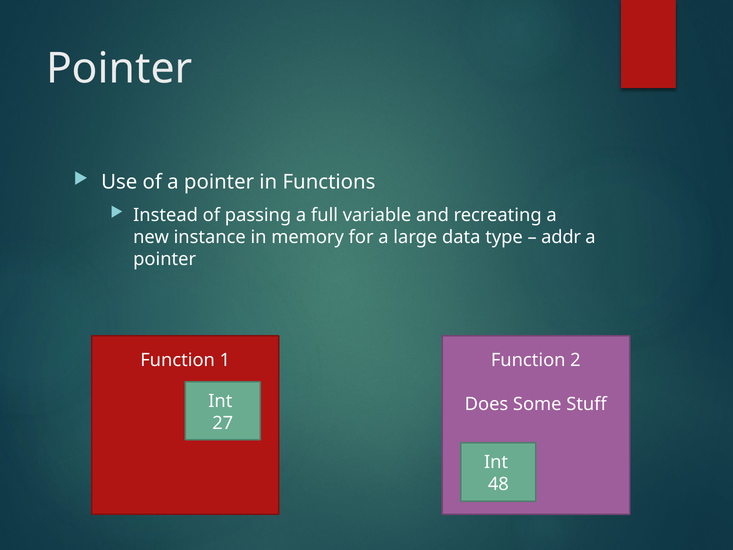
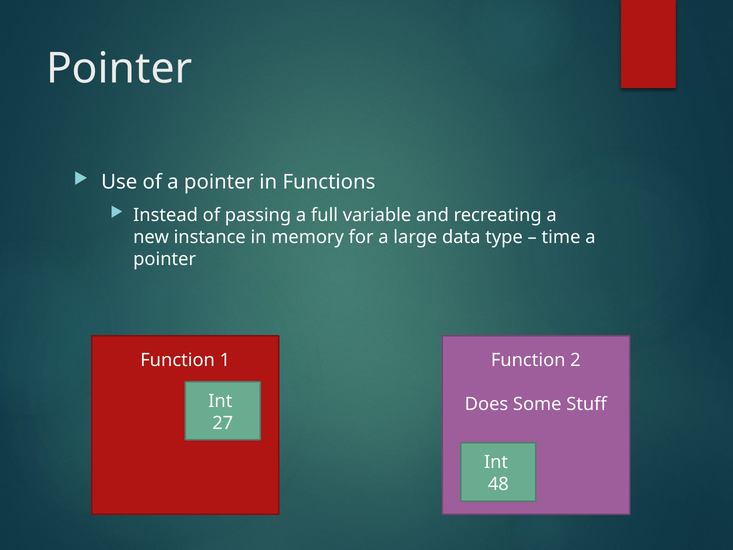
addr: addr -> time
